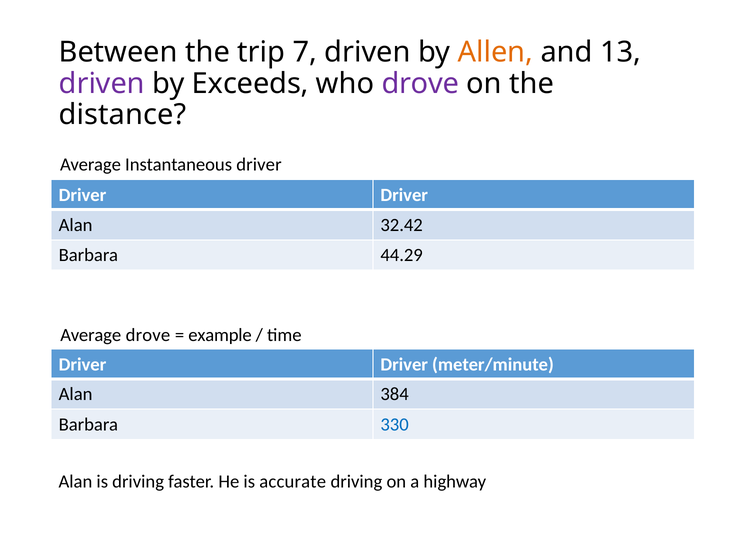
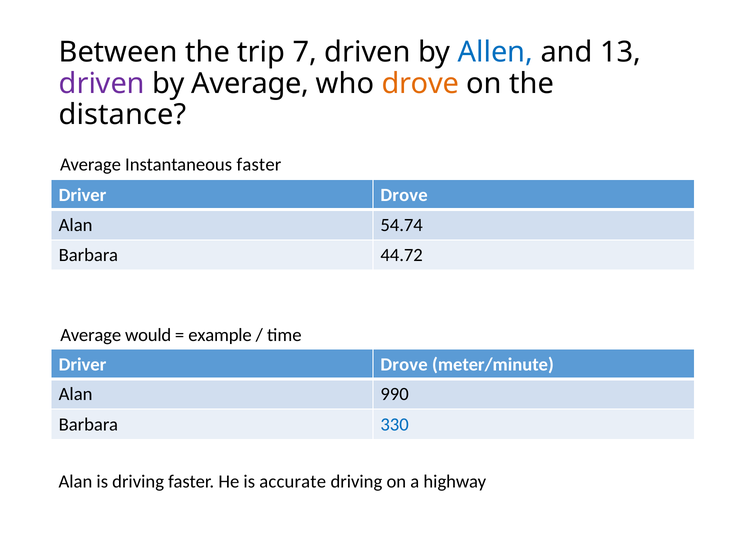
Allen colour: orange -> blue
by Exceeds: Exceeds -> Average
drove at (420, 84) colour: purple -> orange
Instantaneous driver: driver -> faster
Driver at (404, 195): Driver -> Drove
32.42: 32.42 -> 54.74
44.29: 44.29 -> 44.72
Average drove: drove -> would
Driver at (404, 365): Driver -> Drove
384: 384 -> 990
